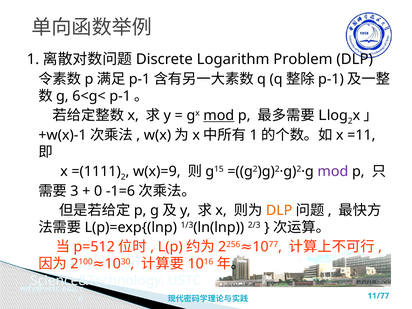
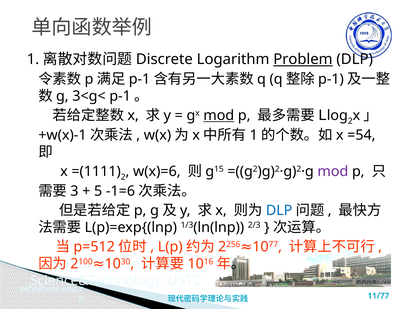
Problem underline: none -> present
6<g<: 6<g< -> 3<g<
=11: =11 -> =54
w(x)=9: w(x)=9 -> w(x)=6
0: 0 -> 5
DLP at (279, 210) colour: orange -> blue
